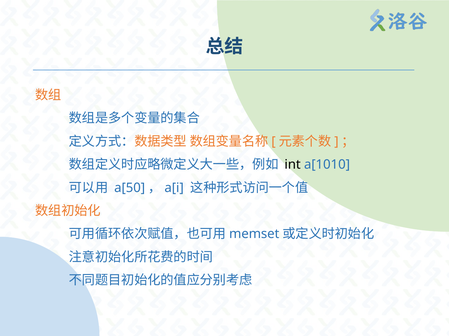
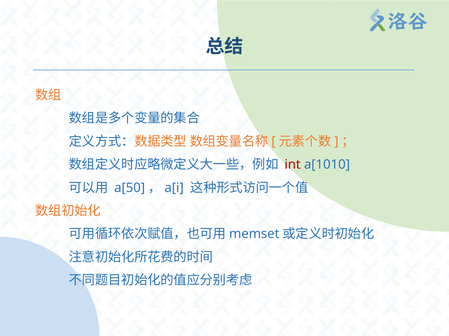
int colour: black -> red
